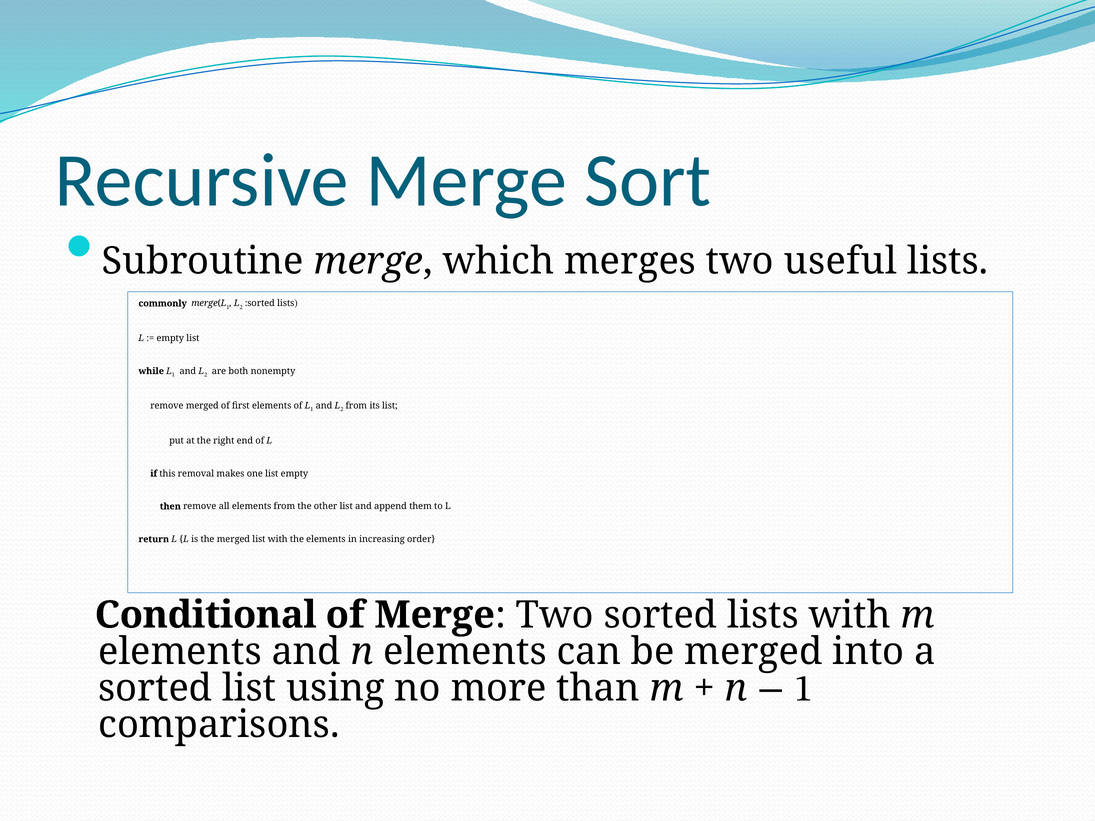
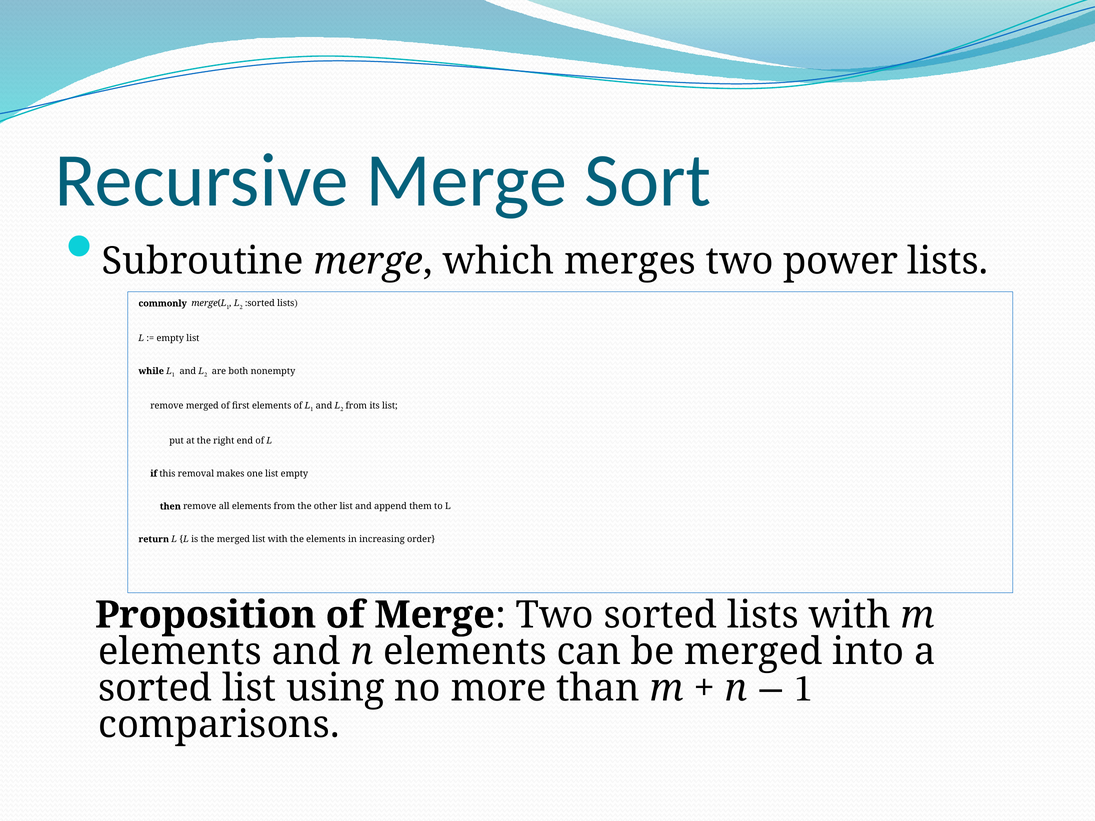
useful: useful -> power
Conditional: Conditional -> Proposition
